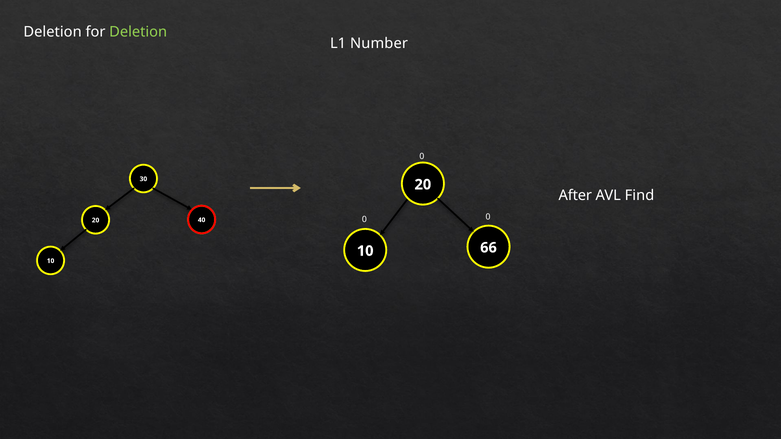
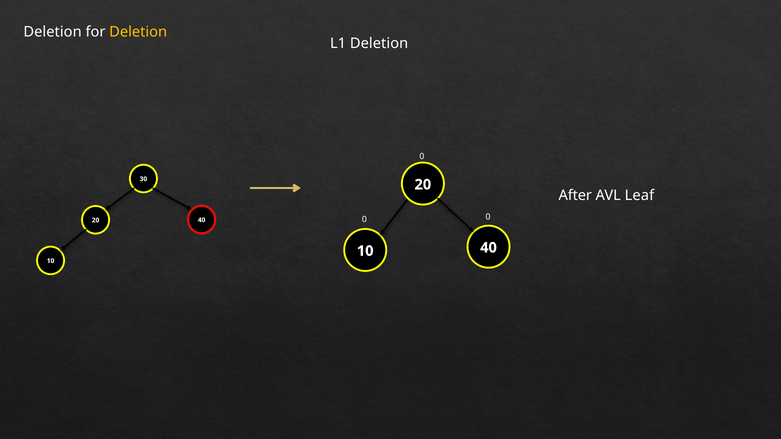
Deletion at (138, 32) colour: light green -> yellow
L1 Number: Number -> Deletion
Find: Find -> Leaf
10 66: 66 -> 40
